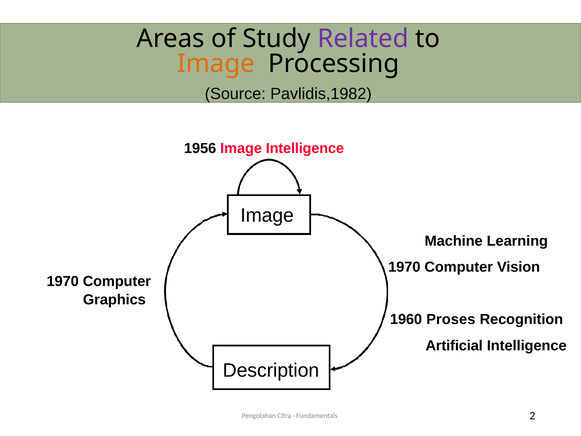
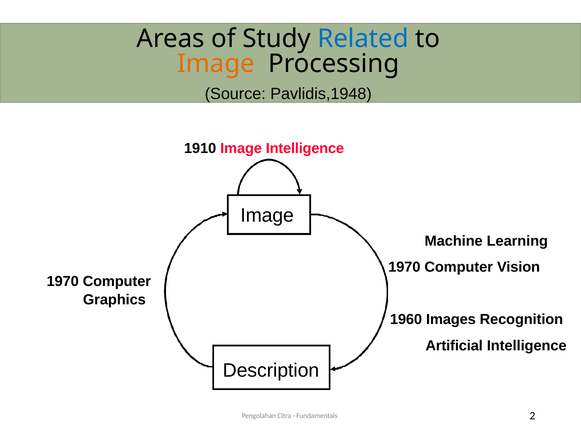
Related colour: purple -> blue
Pavlidis,1982: Pavlidis,1982 -> Pavlidis,1948
1956: 1956 -> 1910
Proses: Proses -> Images
